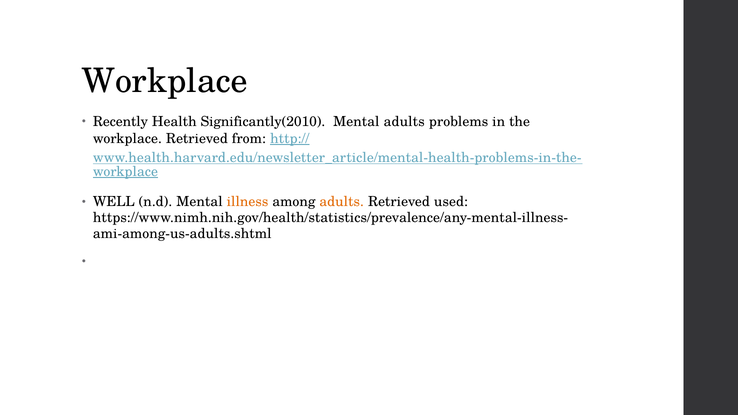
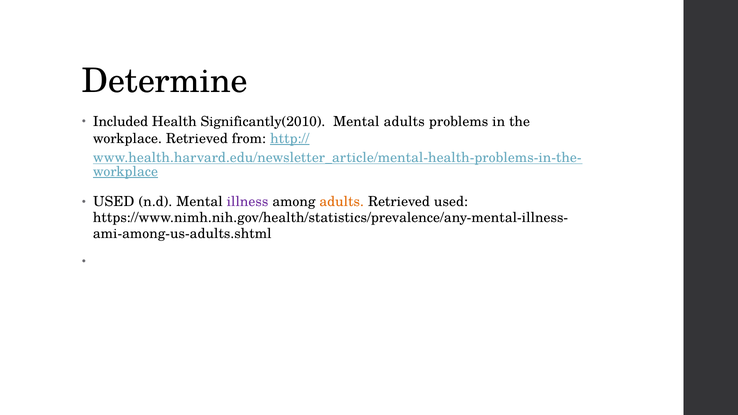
Workplace at (165, 81): Workplace -> Determine
Recently: Recently -> Included
WELL at (114, 202): WELL -> USED
illness colour: orange -> purple
